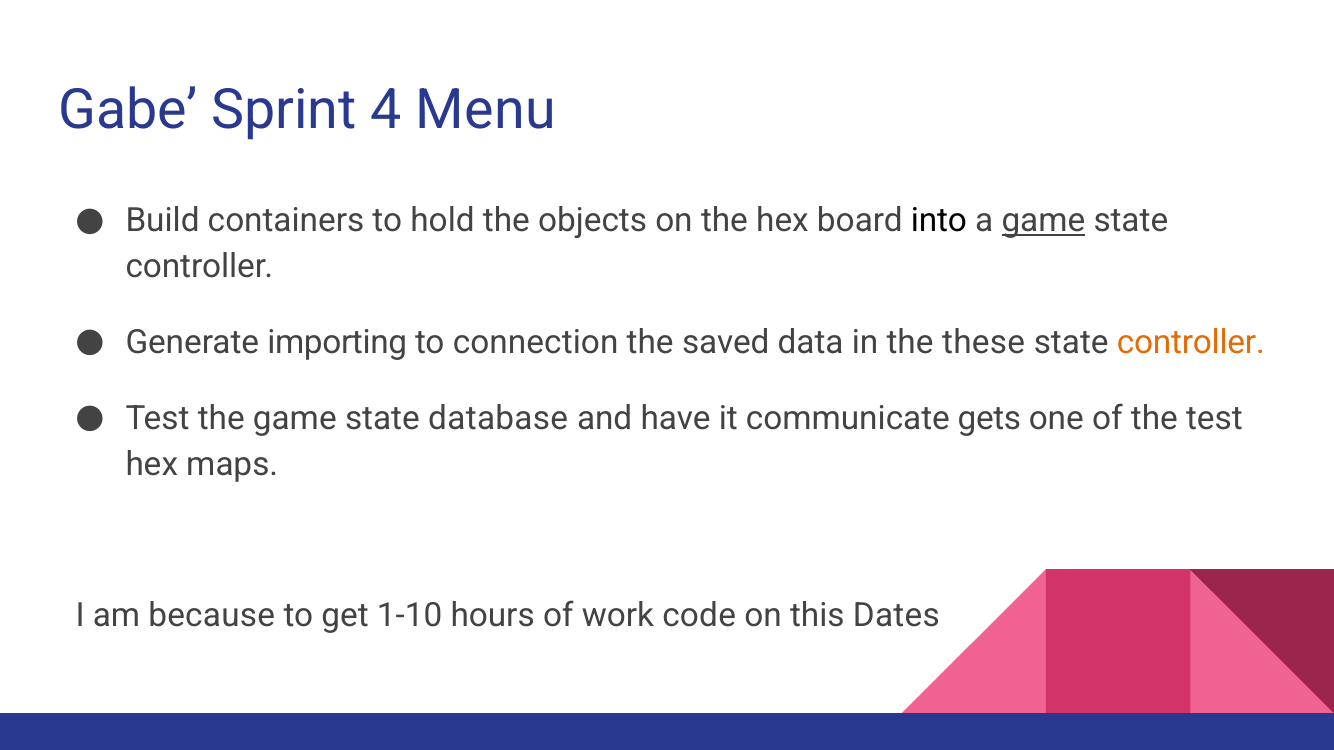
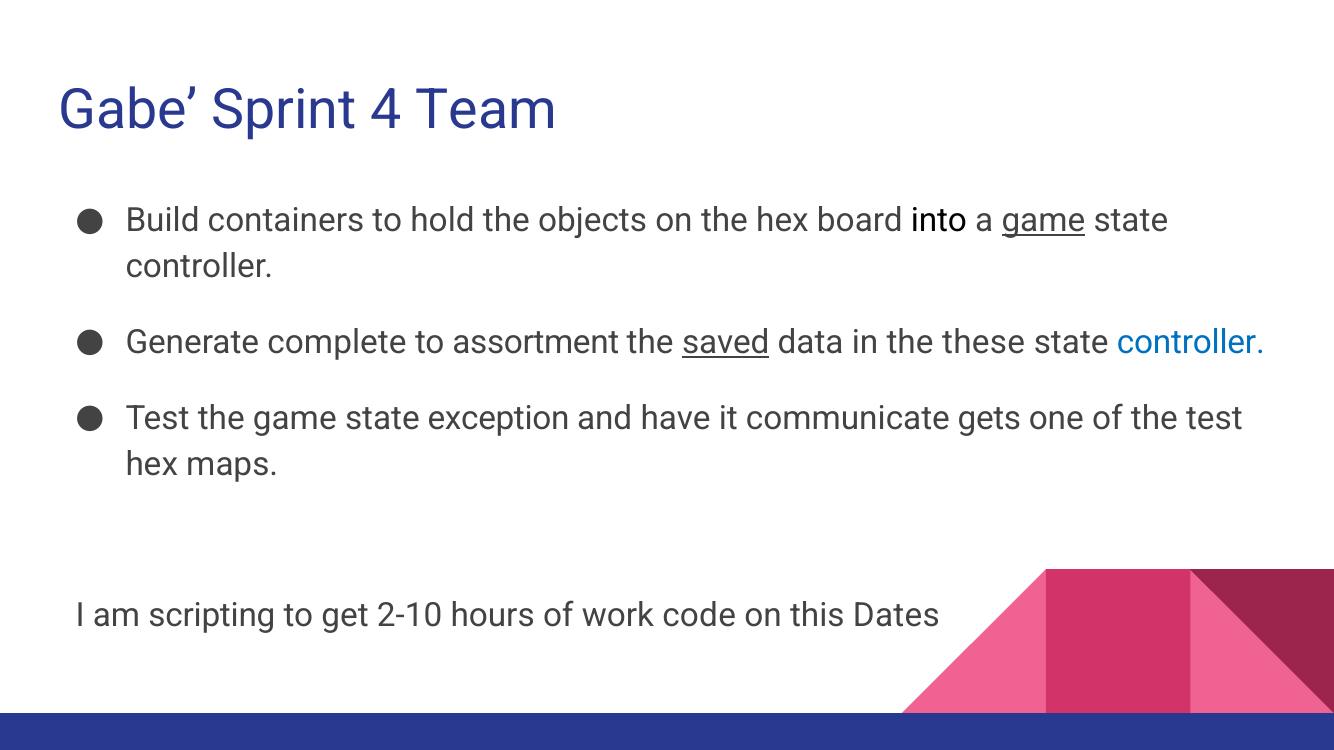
Menu: Menu -> Team
importing: importing -> complete
connection: connection -> assortment
saved underline: none -> present
controller at (1191, 343) colour: orange -> blue
database: database -> exception
because: because -> scripting
1-10: 1-10 -> 2-10
